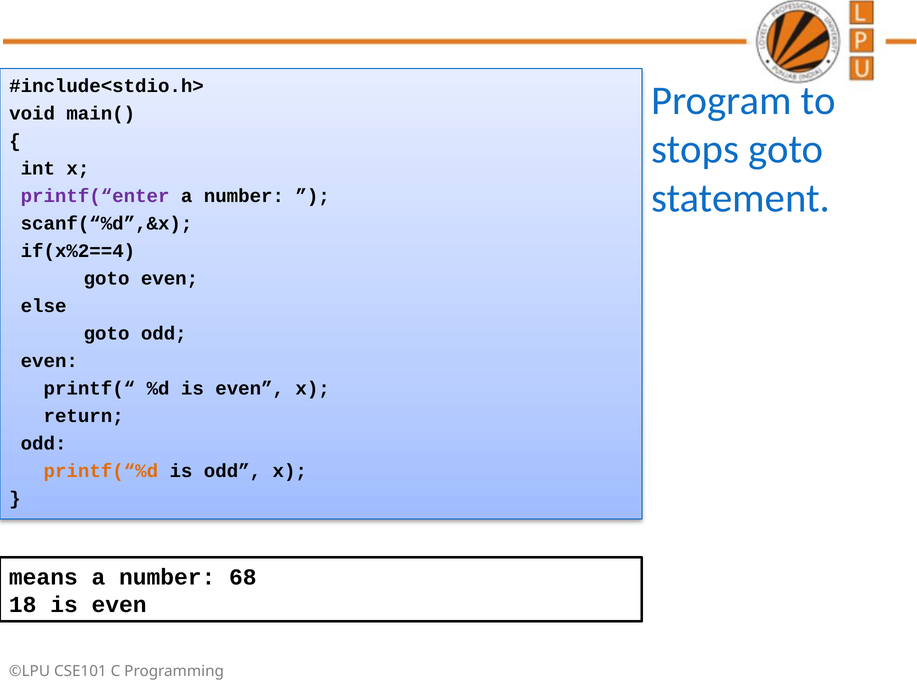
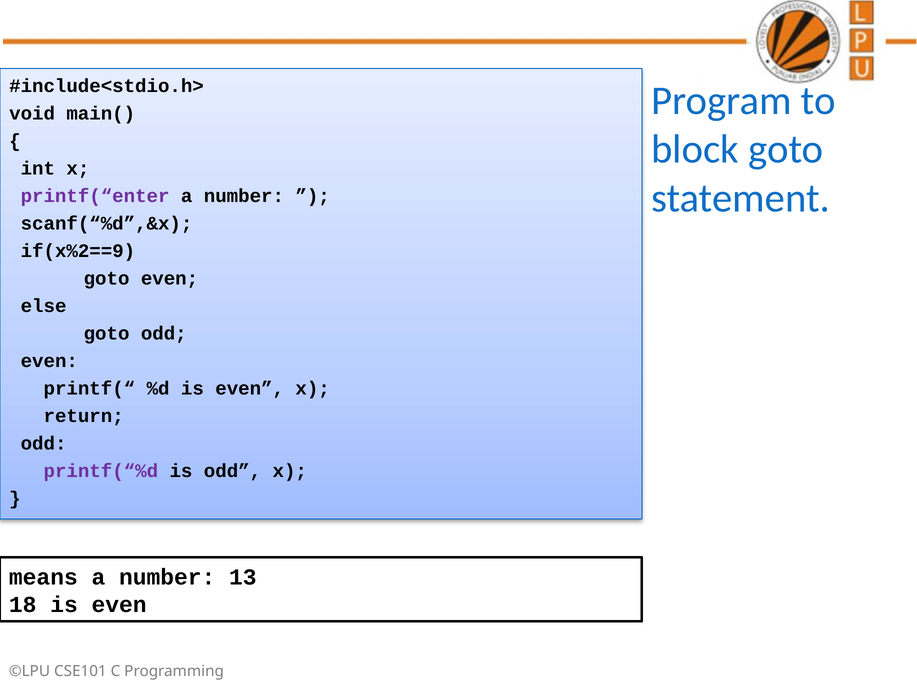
stops: stops -> block
if(x%2==4: if(x%2==4 -> if(x%2==9
printf(“%d colour: orange -> purple
68: 68 -> 13
